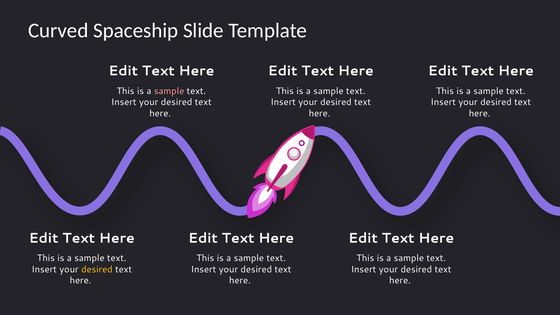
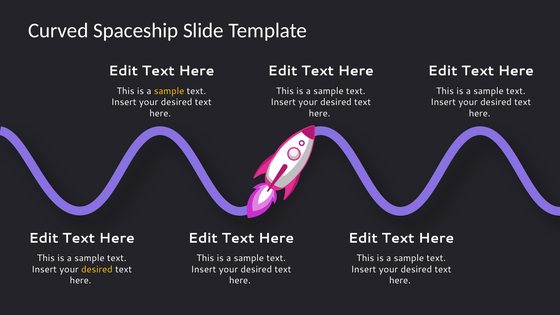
sample at (169, 91) colour: pink -> yellow
